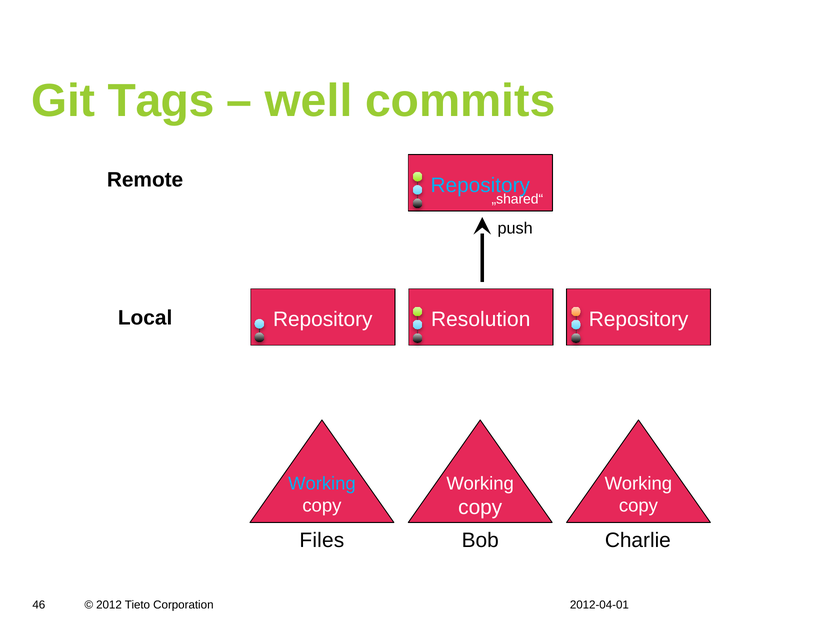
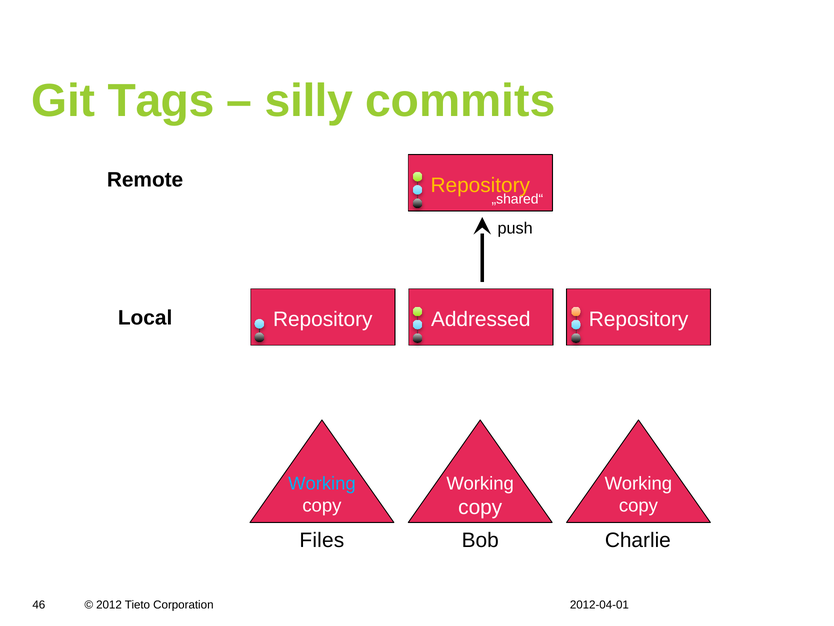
well: well -> silly
Repository at (480, 185) colour: light blue -> yellow
Resolution: Resolution -> Addressed
